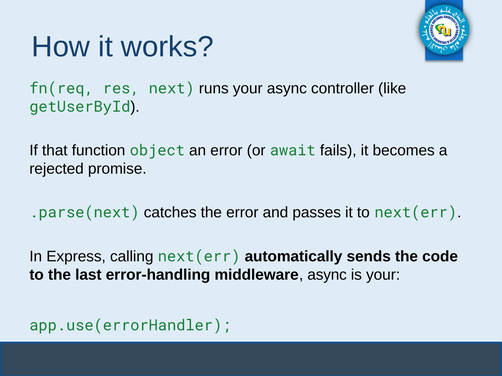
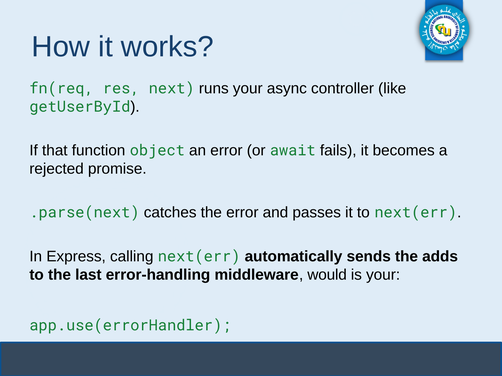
code: code -> adds
middleware async: async -> would
